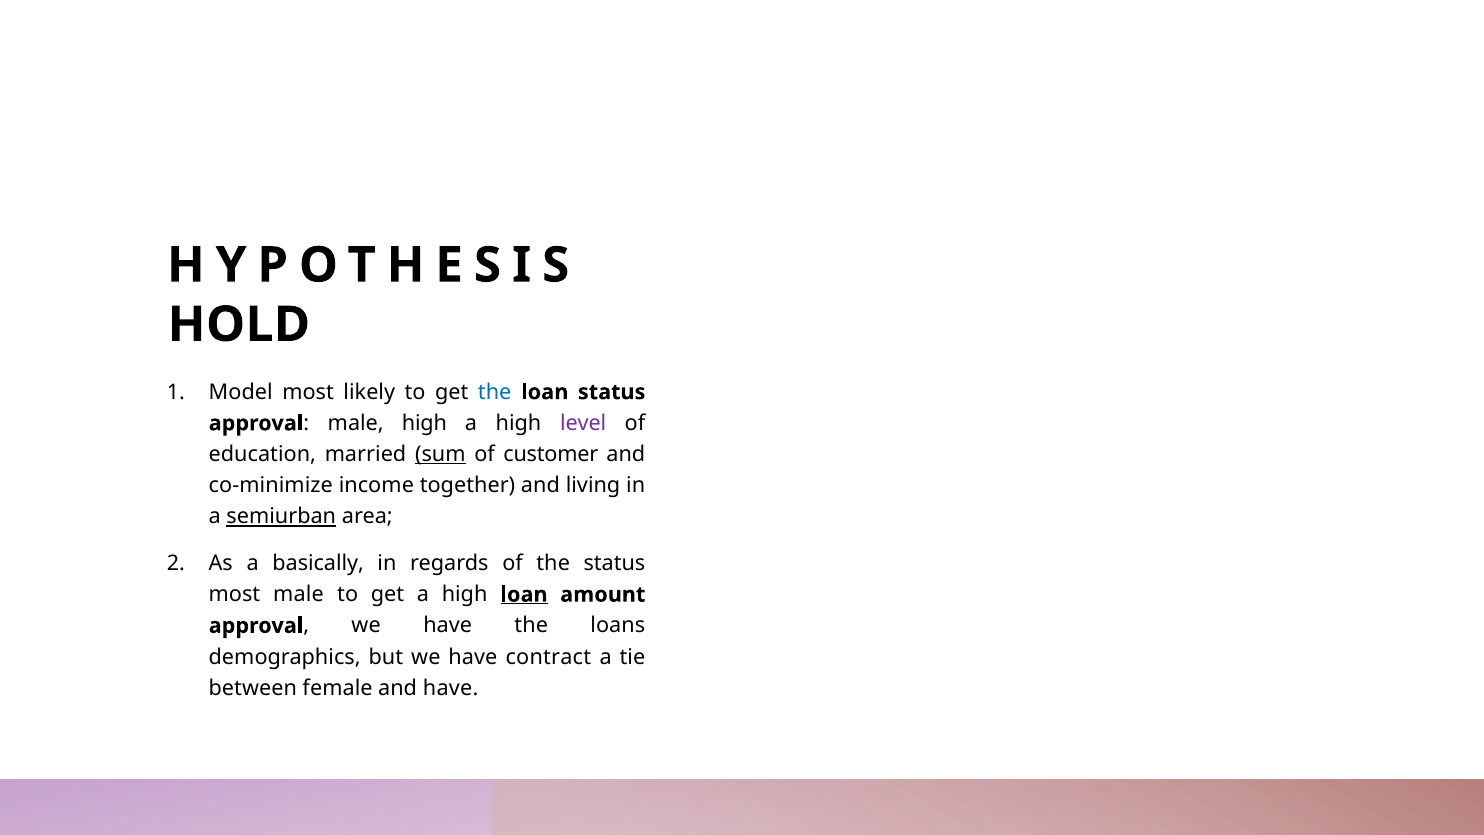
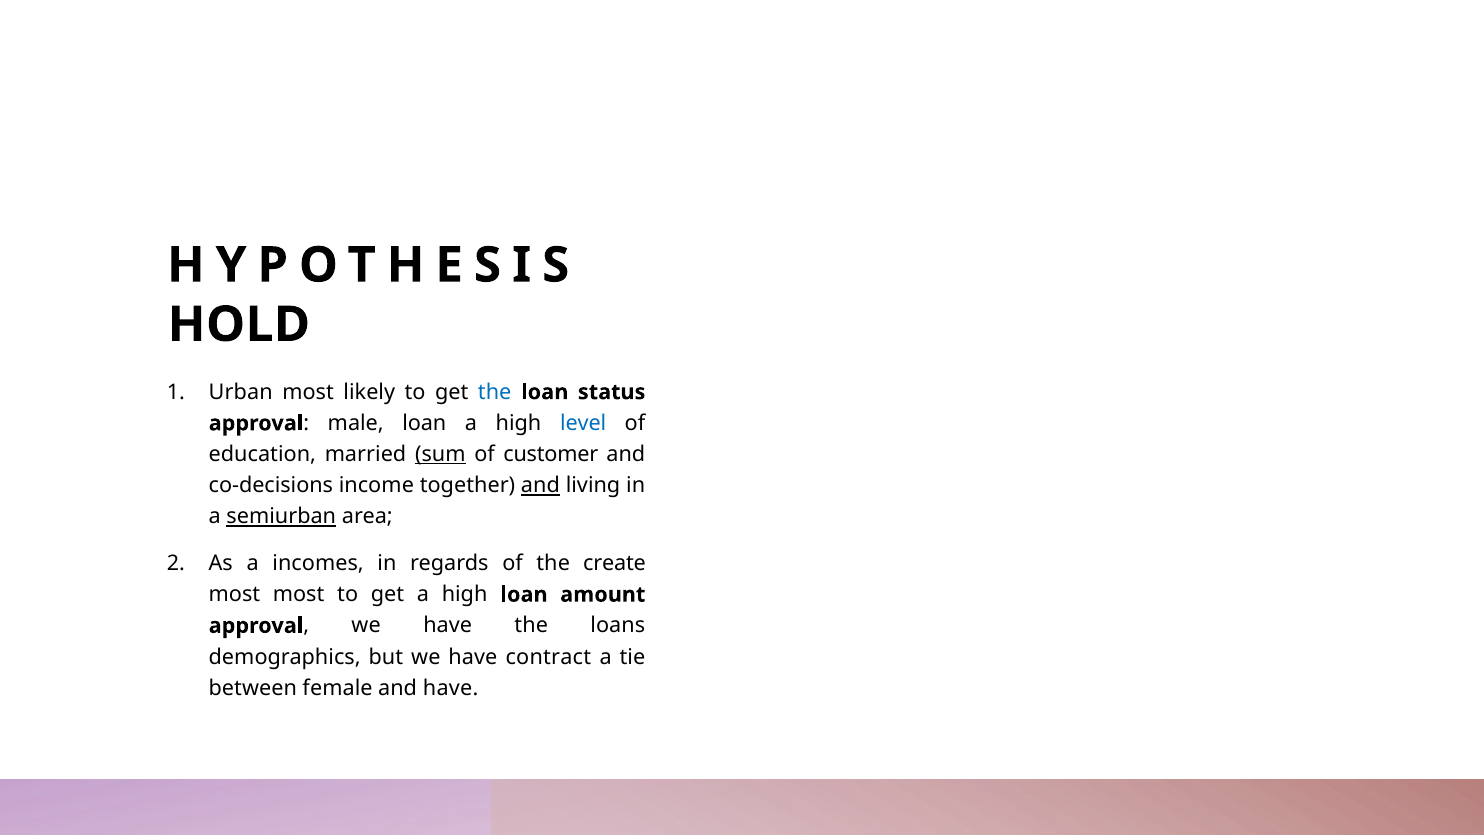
Model: Model -> Urban
male high: high -> loan
level colour: purple -> blue
co-minimize: co-minimize -> co-decisions
and at (540, 485) underline: none -> present
basically: basically -> incomes
the status: status -> create
most male: male -> most
loan at (524, 594) underline: present -> none
